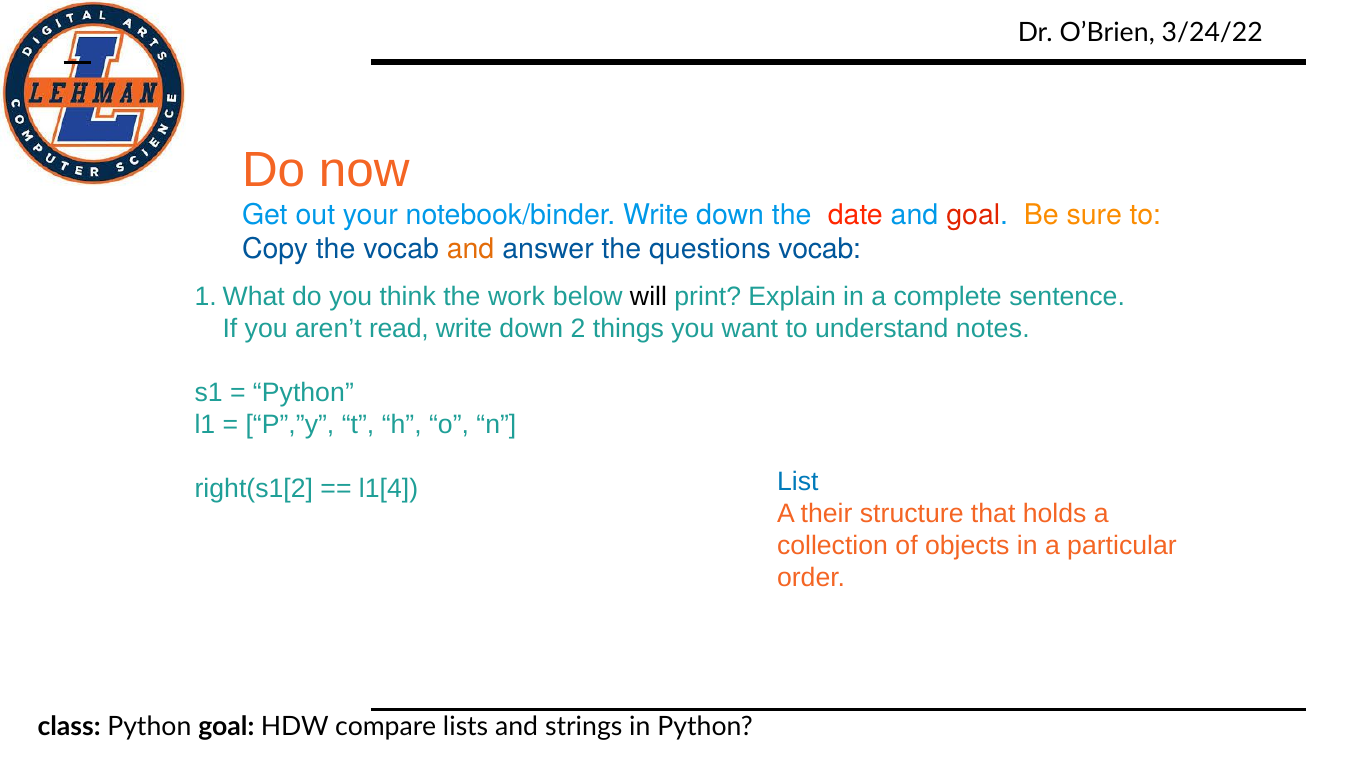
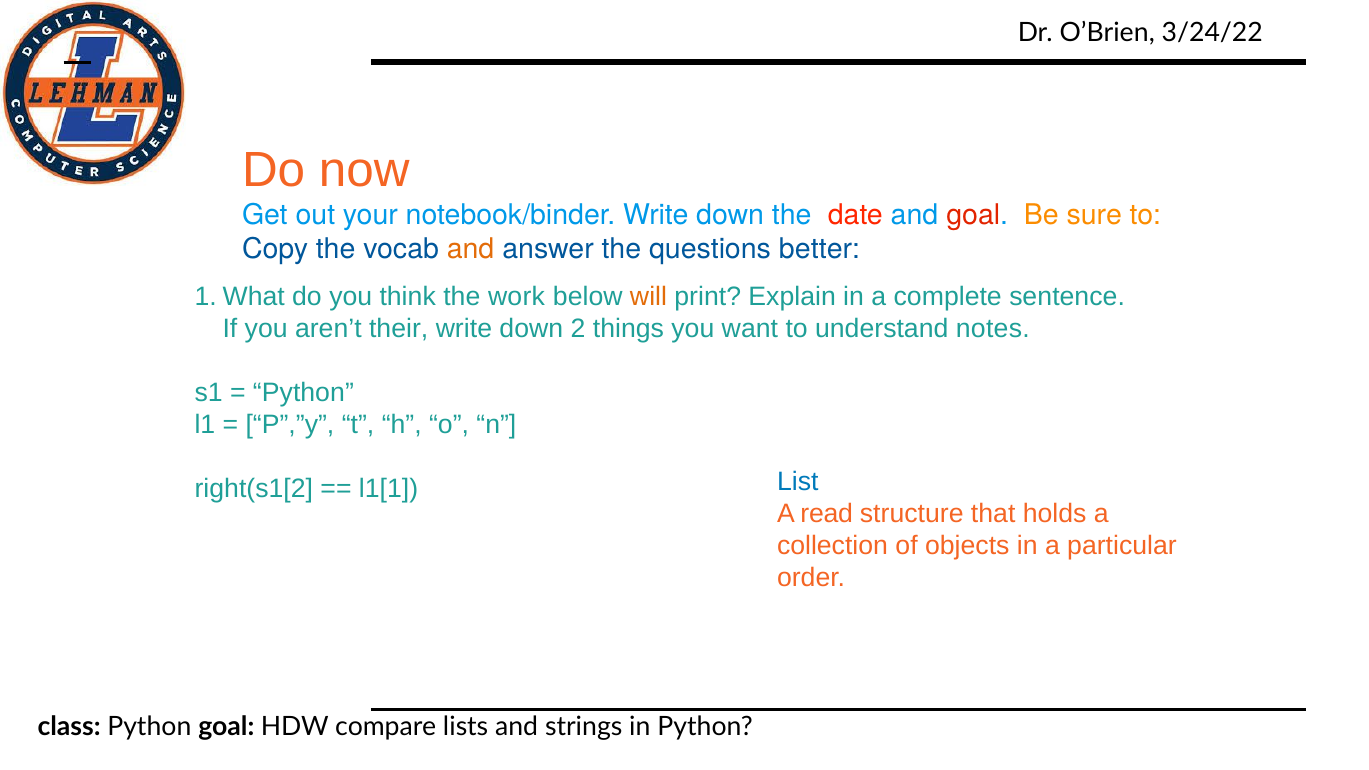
questions vocab: vocab -> better
will colour: black -> orange
read: read -> their
l1[4: l1[4 -> l1[1
their: their -> read
